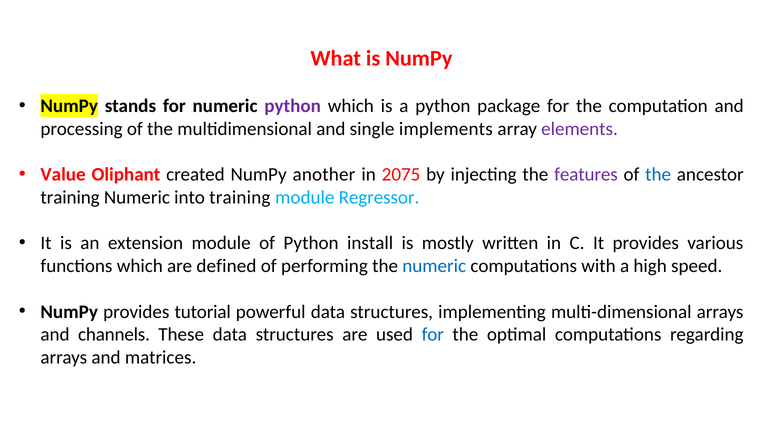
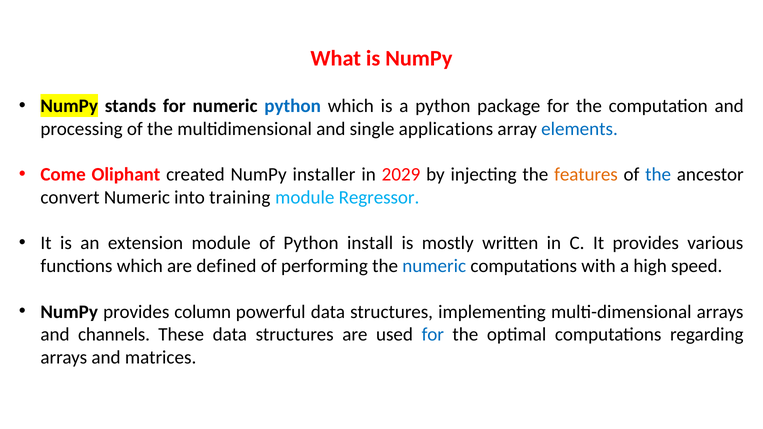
python at (293, 106) colour: purple -> blue
implements: implements -> applications
elements colour: purple -> blue
Value: Value -> Come
another: another -> installer
2075: 2075 -> 2029
features colour: purple -> orange
training at (70, 197): training -> convert
tutorial: tutorial -> column
